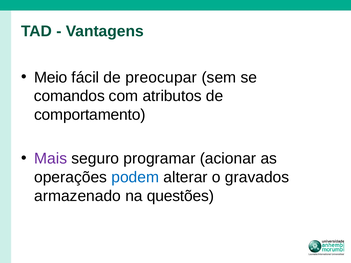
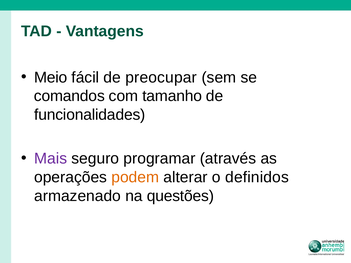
atributos: atributos -> tamanho
comportamento: comportamento -> funcionalidades
acionar: acionar -> através
podem colour: blue -> orange
gravados: gravados -> definidos
